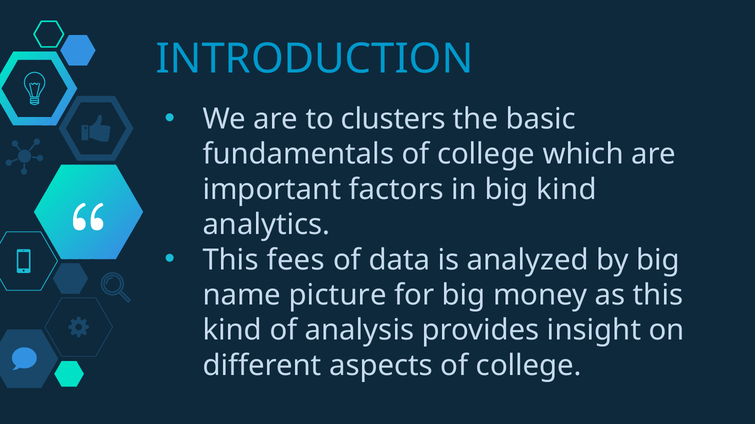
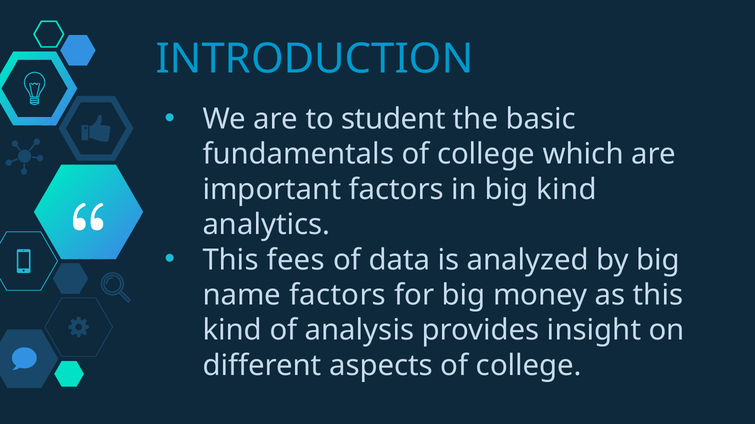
clusters: clusters -> student
name picture: picture -> factors
